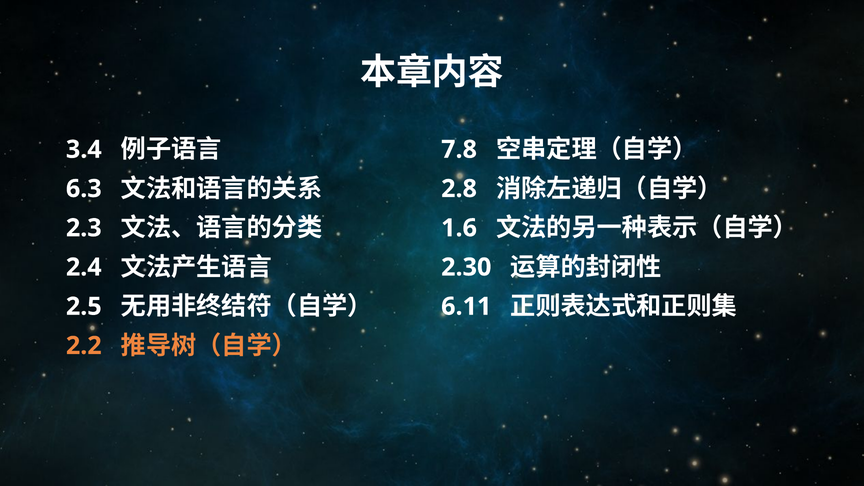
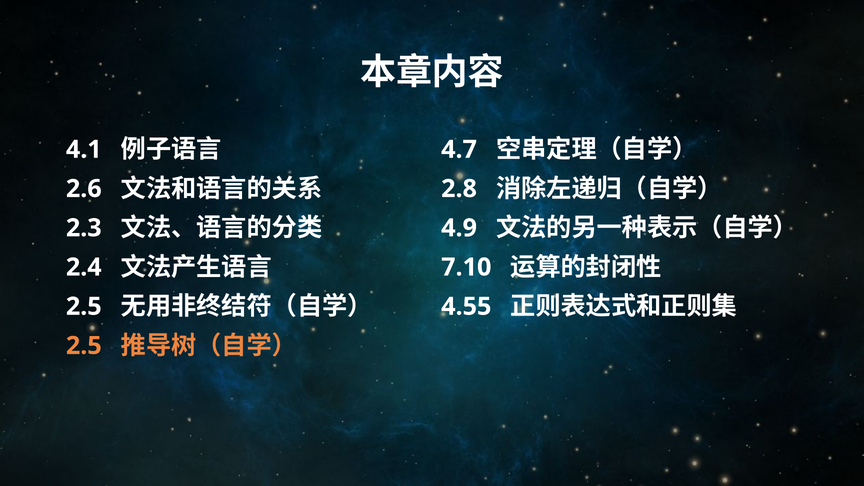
3.4: 3.4 -> 4.1
7.8: 7.8 -> 4.7
6.3: 6.3 -> 2.6
1.6: 1.6 -> 4.9
2.30: 2.30 -> 7.10
6.11: 6.11 -> 4.55
2.2 at (84, 346): 2.2 -> 2.5
